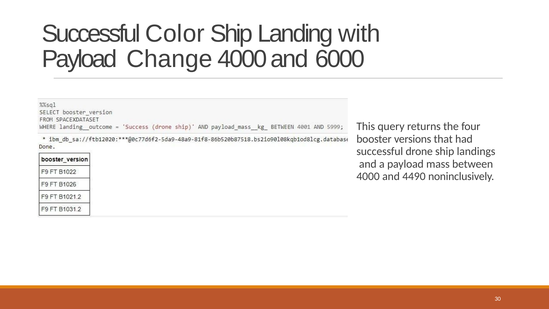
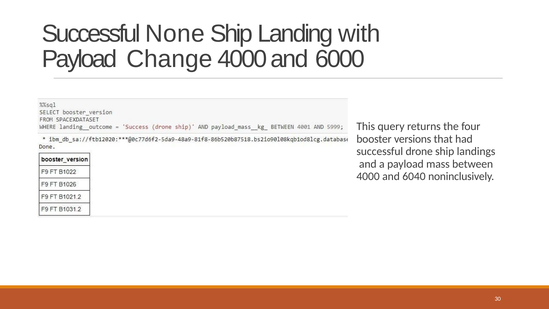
Color: Color -> None
4490: 4490 -> 6040
